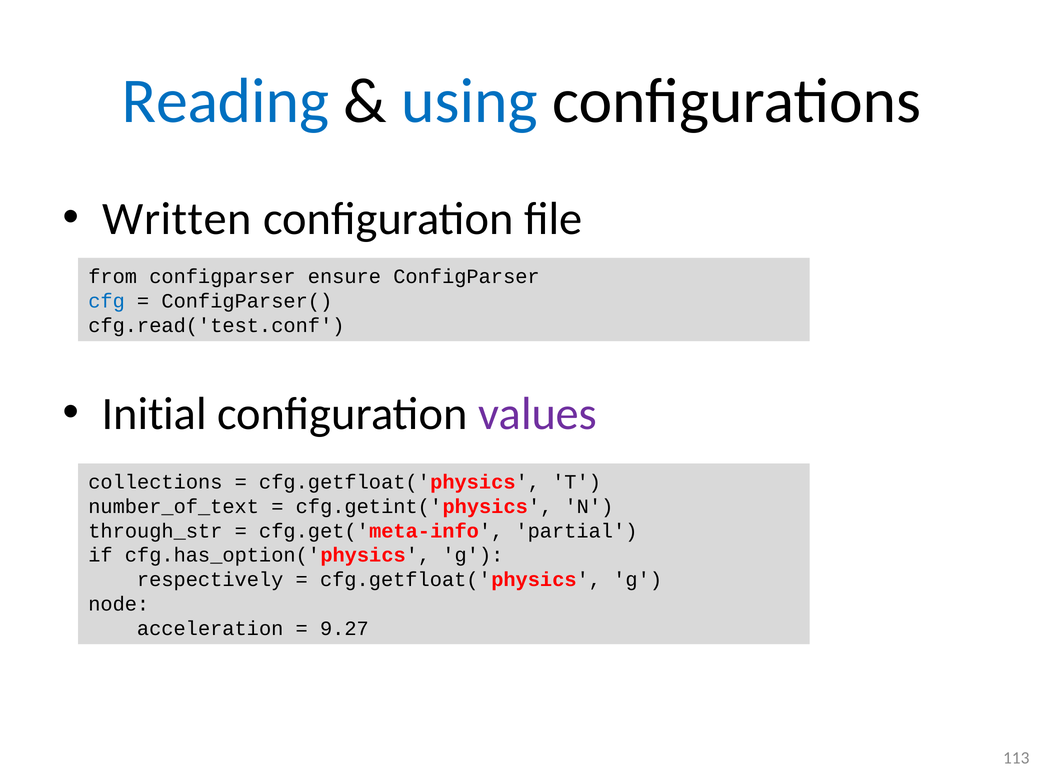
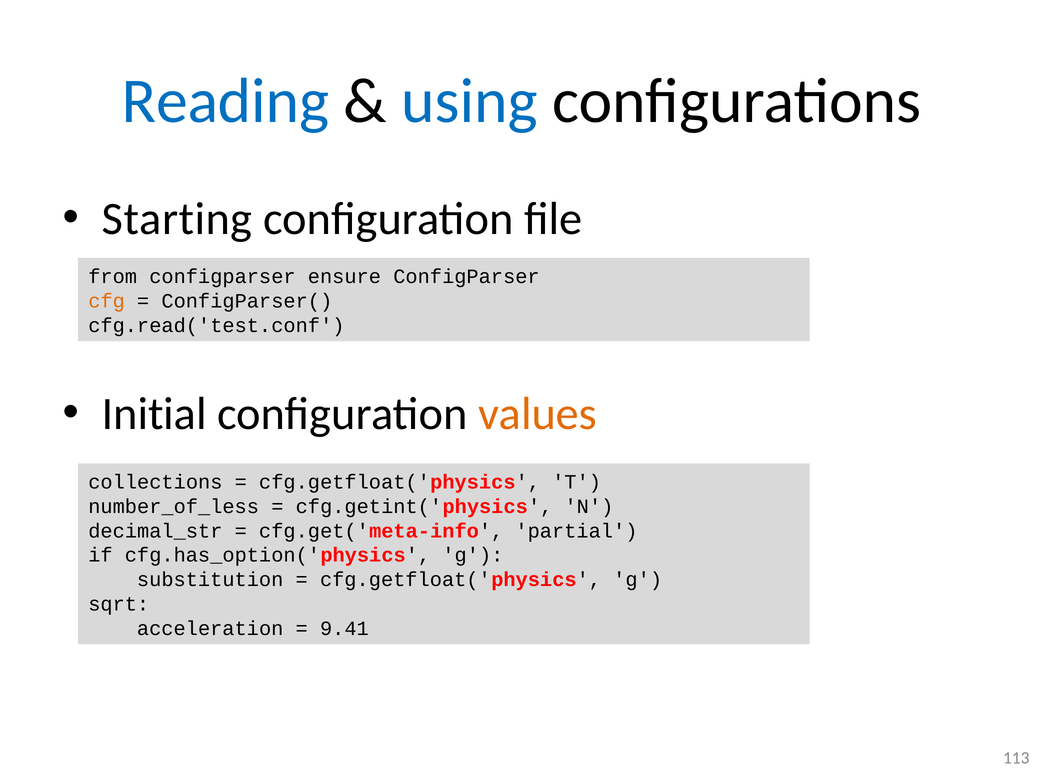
Written: Written -> Starting
cfg colour: blue -> orange
values colour: purple -> orange
number_of_text: number_of_text -> number_of_less
through_str: through_str -> decimal_str
respectively: respectively -> substitution
node: node -> sqrt
9.27: 9.27 -> 9.41
